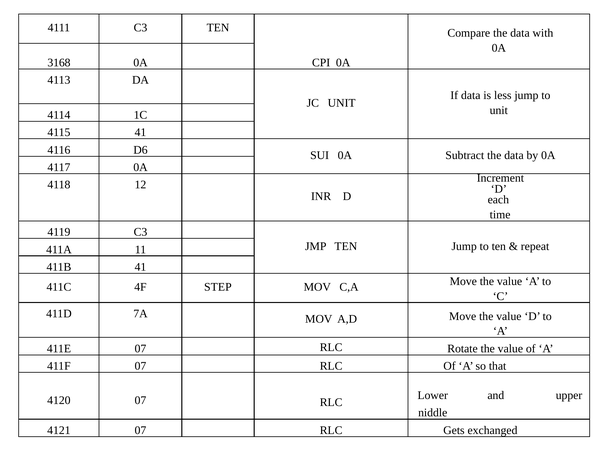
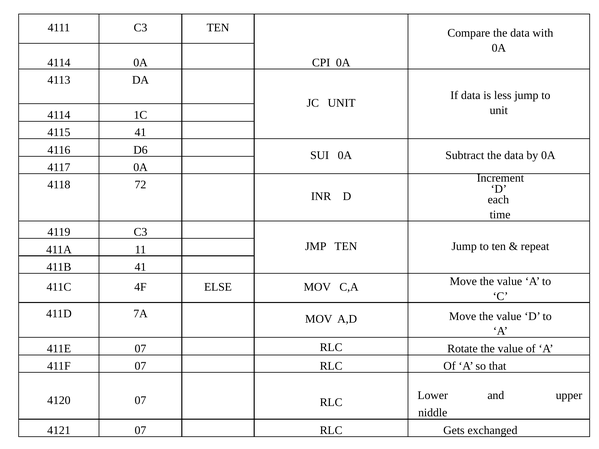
3168 at (59, 63): 3168 -> 4114
12: 12 -> 72
STEP: STEP -> ELSE
